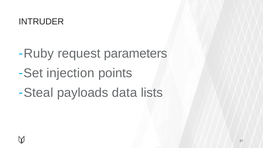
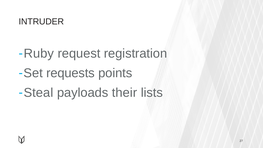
parameters: parameters -> registration
injection: injection -> requests
data: data -> their
